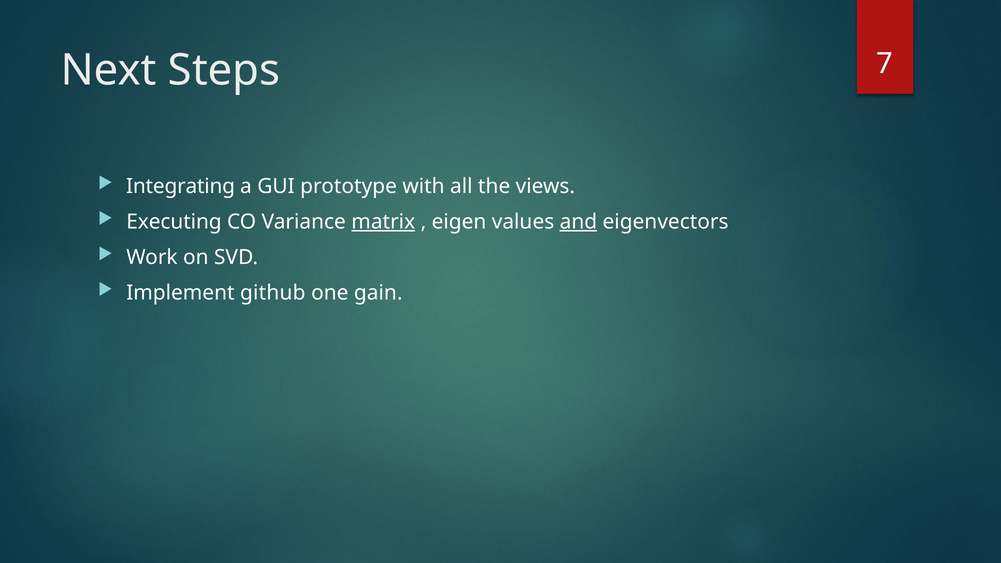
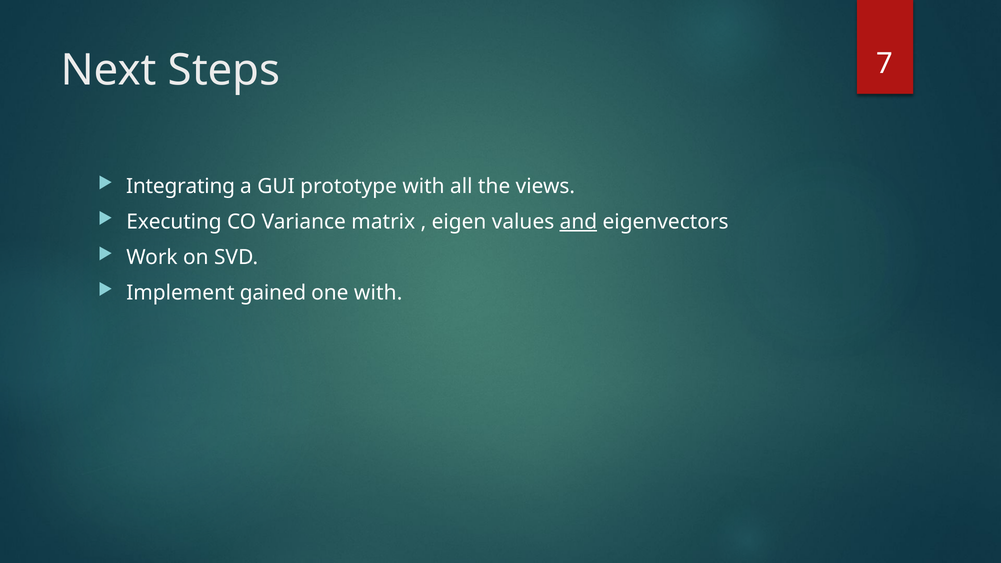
matrix underline: present -> none
github: github -> gained
one gain: gain -> with
